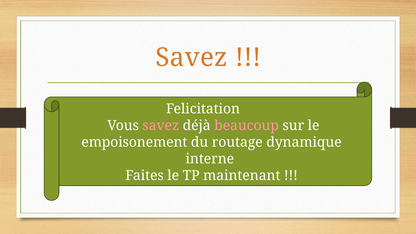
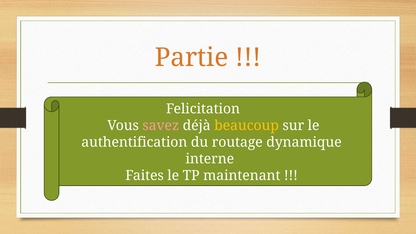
Savez at (192, 58): Savez -> Partie
beaucoup colour: pink -> yellow
empoisonement: empoisonement -> authentification
